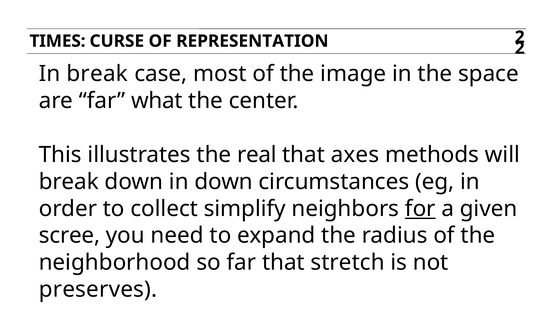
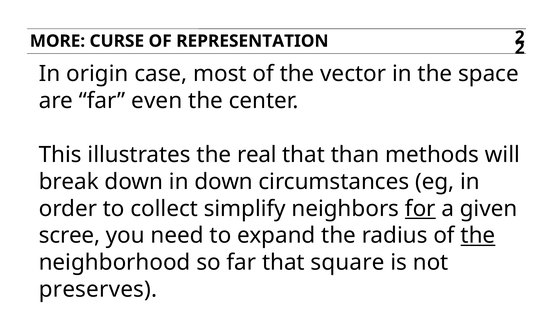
TIMES: TIMES -> MORE
In break: break -> origin
image: image -> vector
what: what -> even
axes: axes -> than
the at (478, 236) underline: none -> present
stretch: stretch -> square
